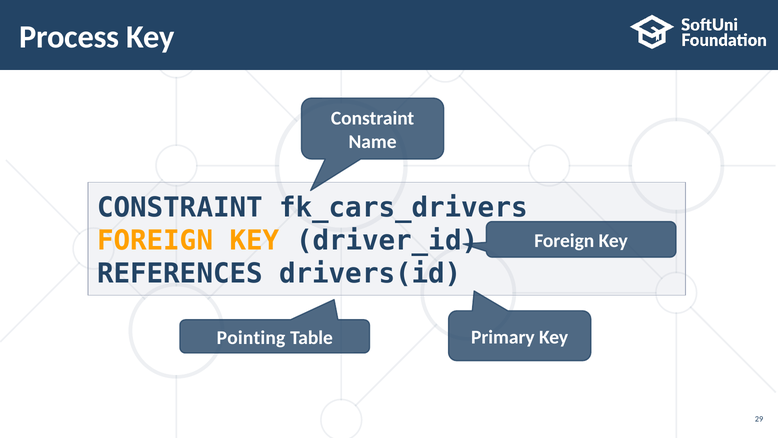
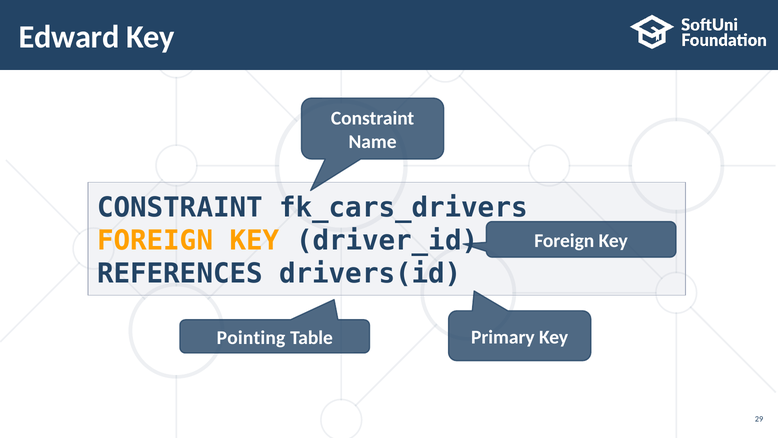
Process: Process -> Edward
